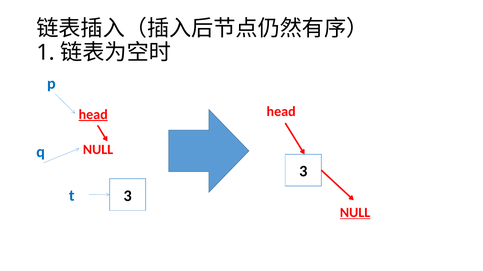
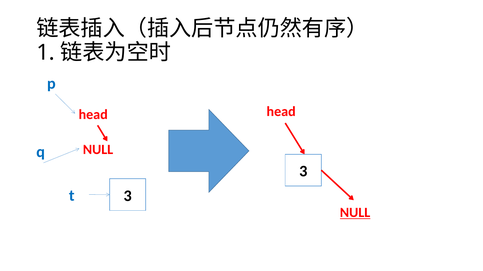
head at (93, 115) underline: present -> none
